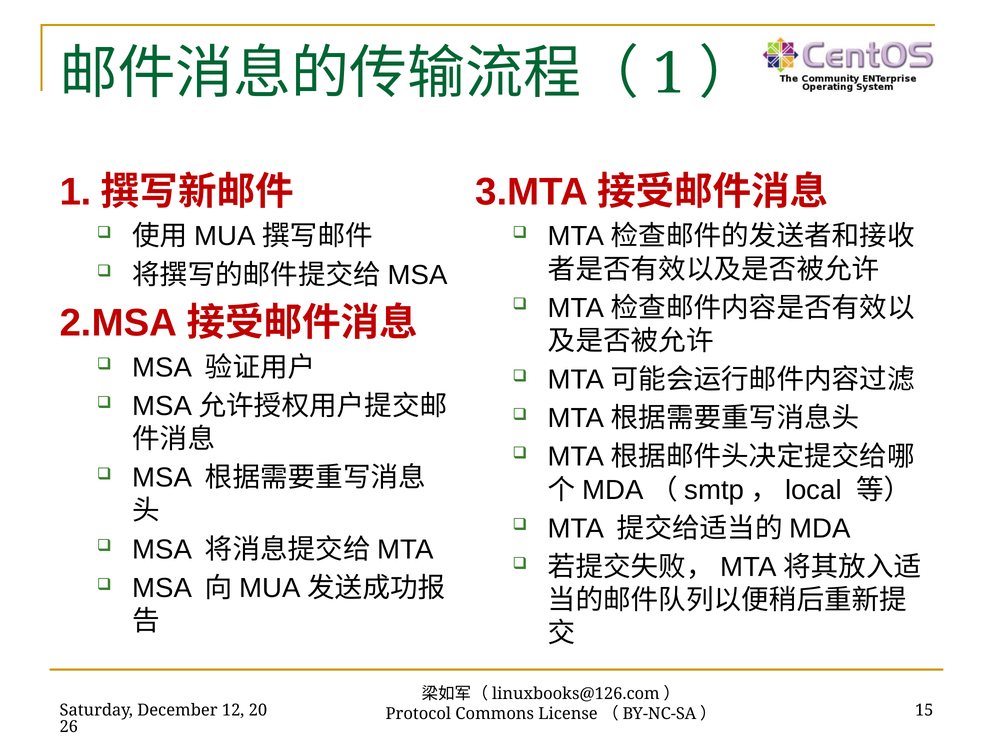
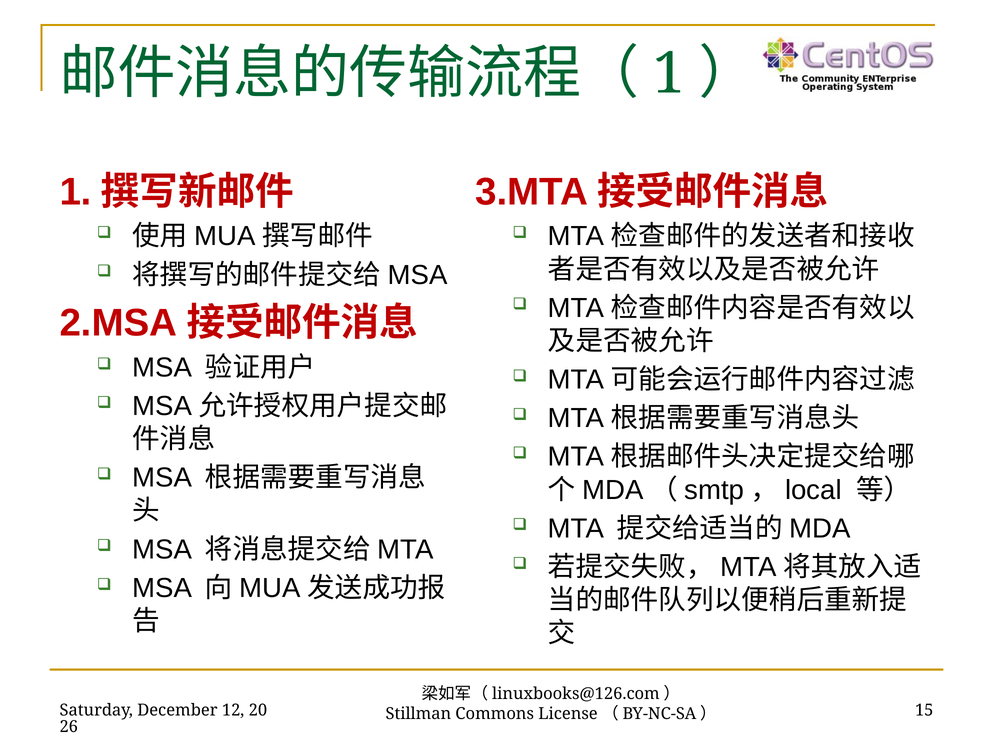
Protocol: Protocol -> Stillman
